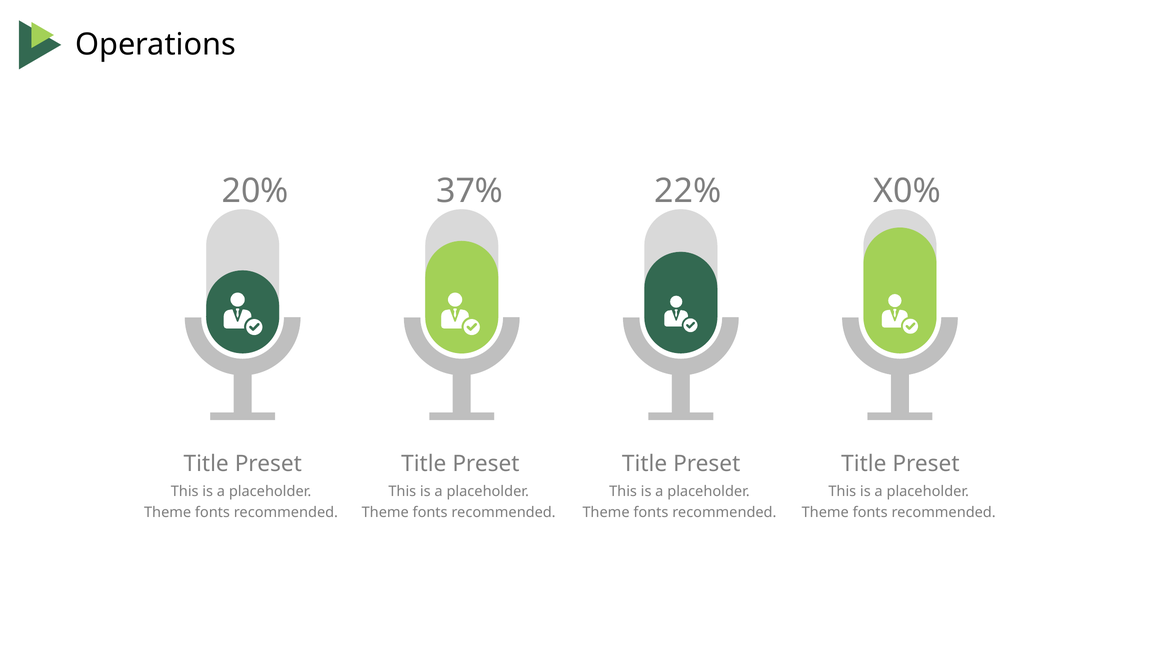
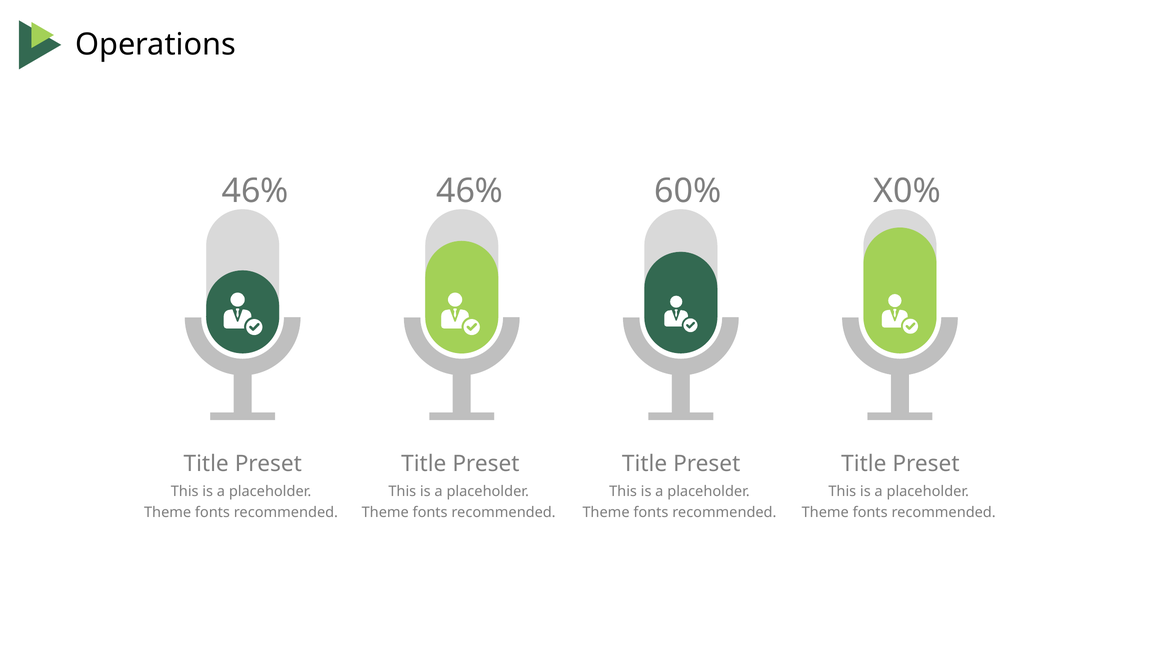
20% at (255, 191): 20% -> 46%
37% at (470, 191): 37% -> 46%
22%: 22% -> 60%
